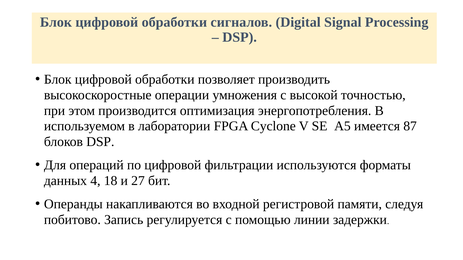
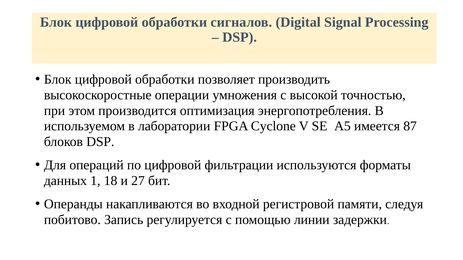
4: 4 -> 1
